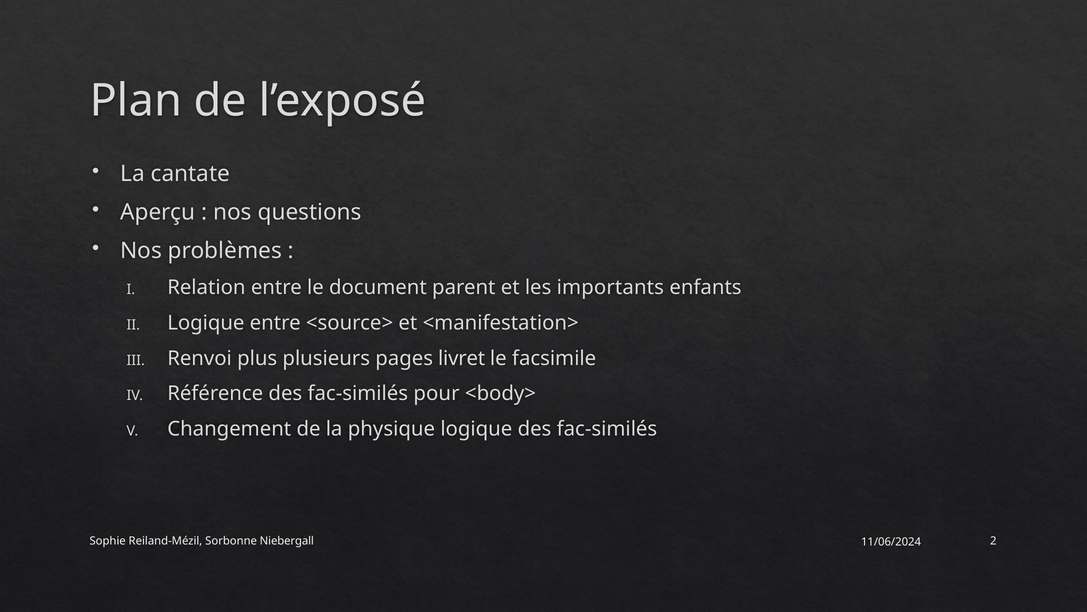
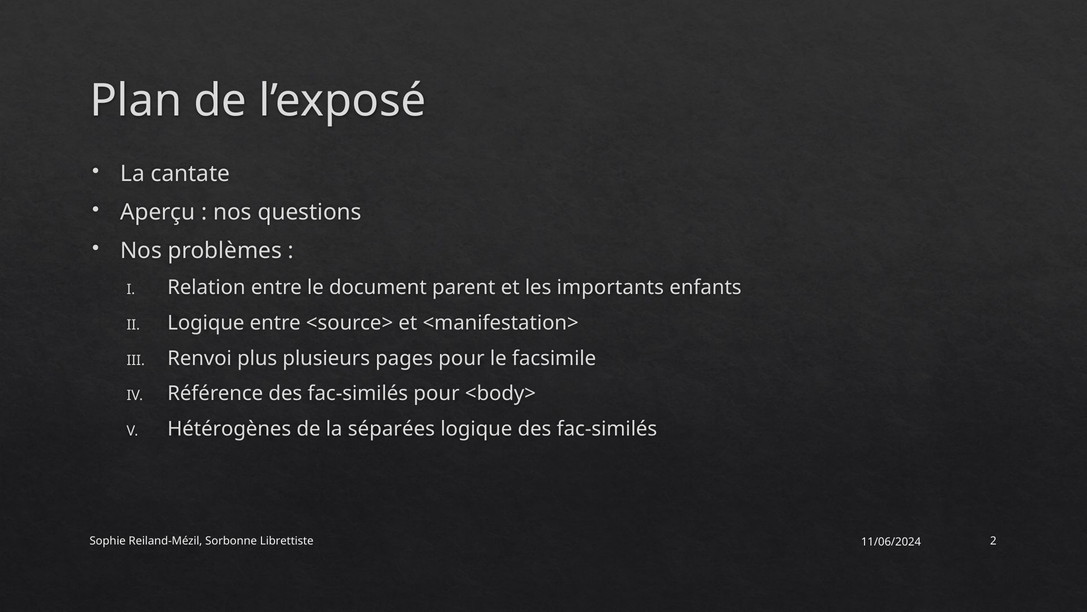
pages livret: livret -> pour
Changement: Changement -> Hétérogènes
physique: physique -> séparées
Niebergall: Niebergall -> Librettiste
